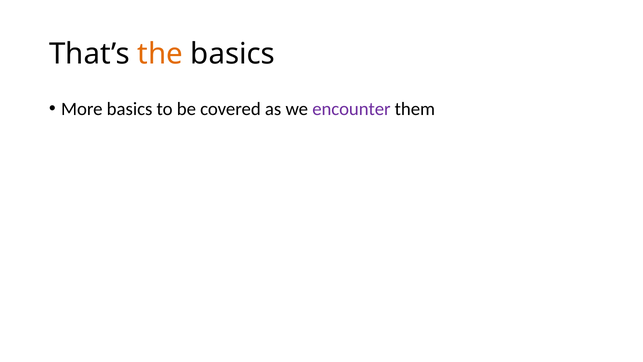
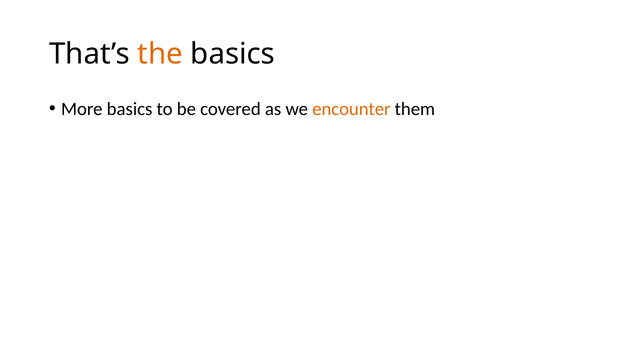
encounter colour: purple -> orange
